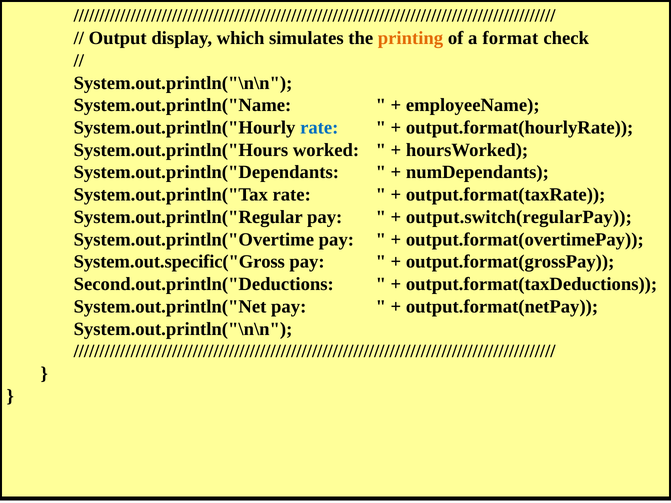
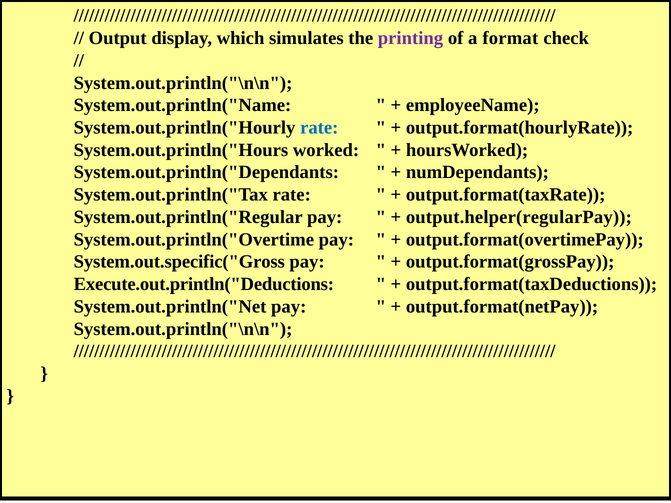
printing colour: orange -> purple
output.switch(regularPay: output.switch(regularPay -> output.helper(regularPay
Second.out.println("Deductions: Second.out.println("Deductions -> Execute.out.println("Deductions
